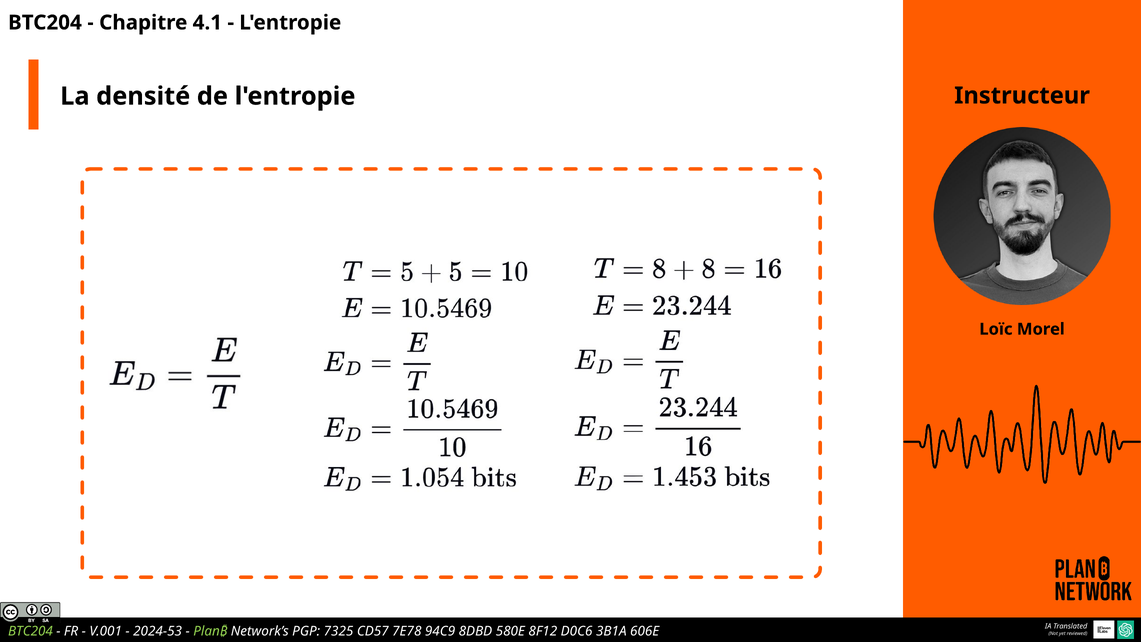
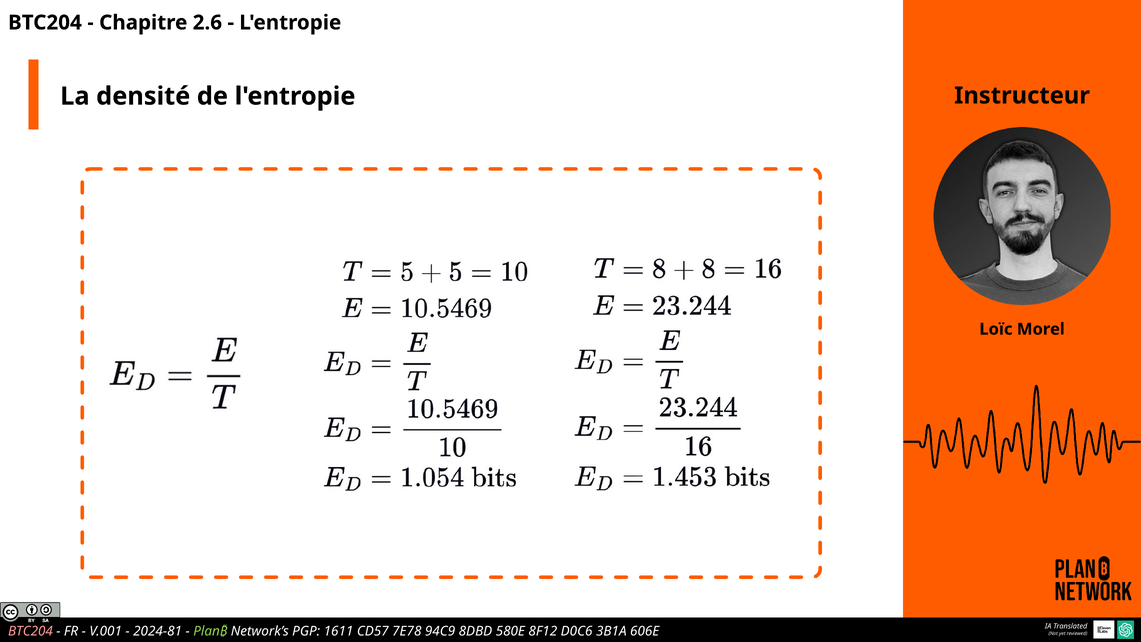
4.1: 4.1 -> 2.6
BTC204 at (30, 631) colour: light green -> pink
2024-53: 2024-53 -> 2024-81
7325: 7325 -> 1611
